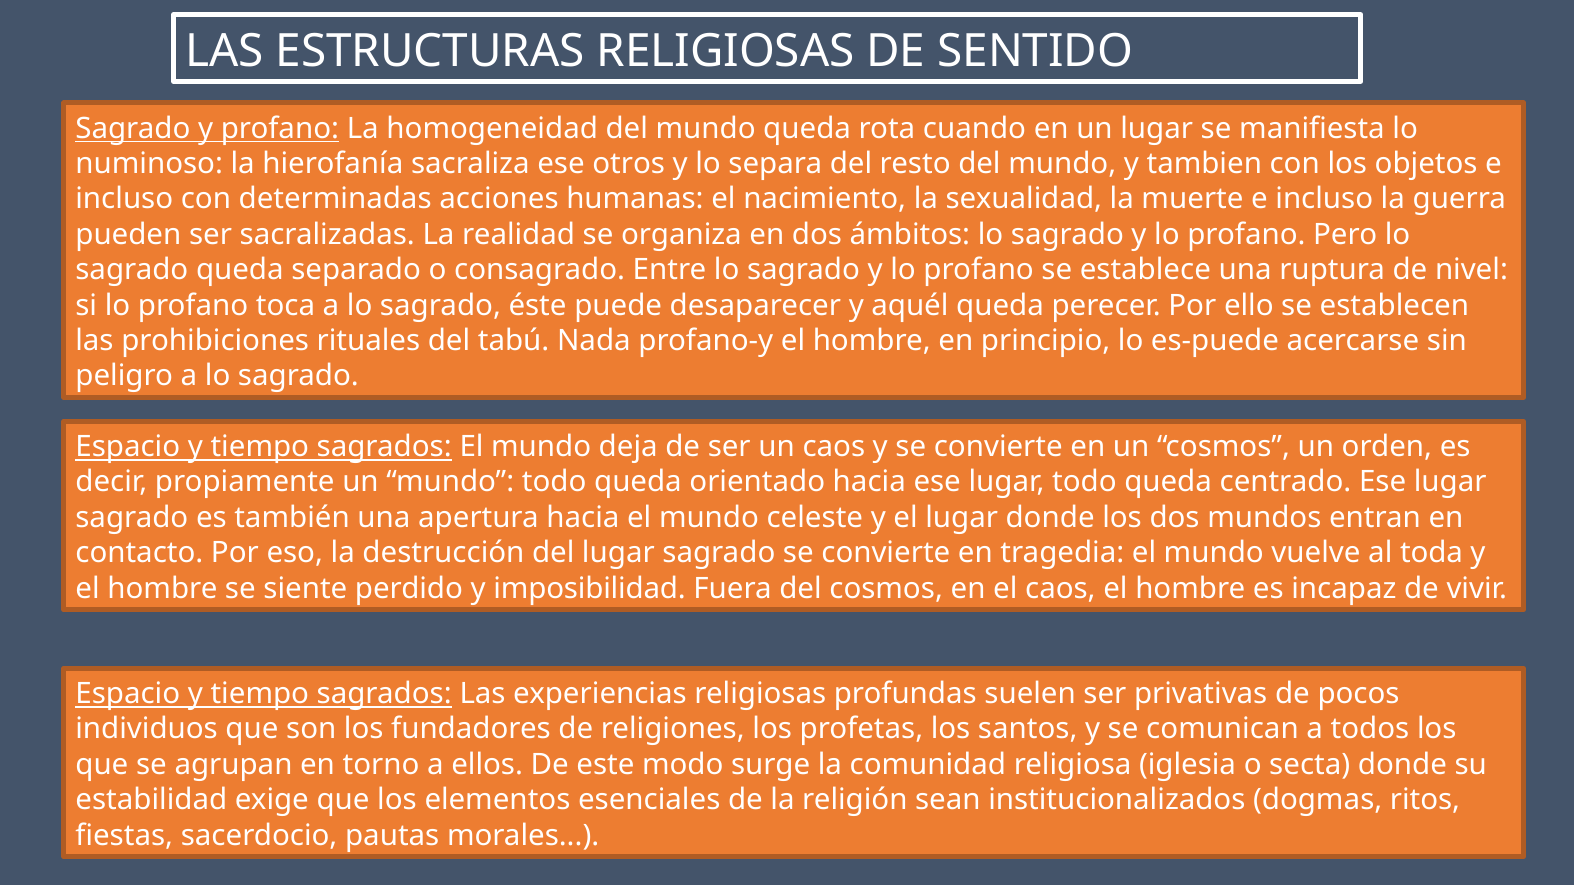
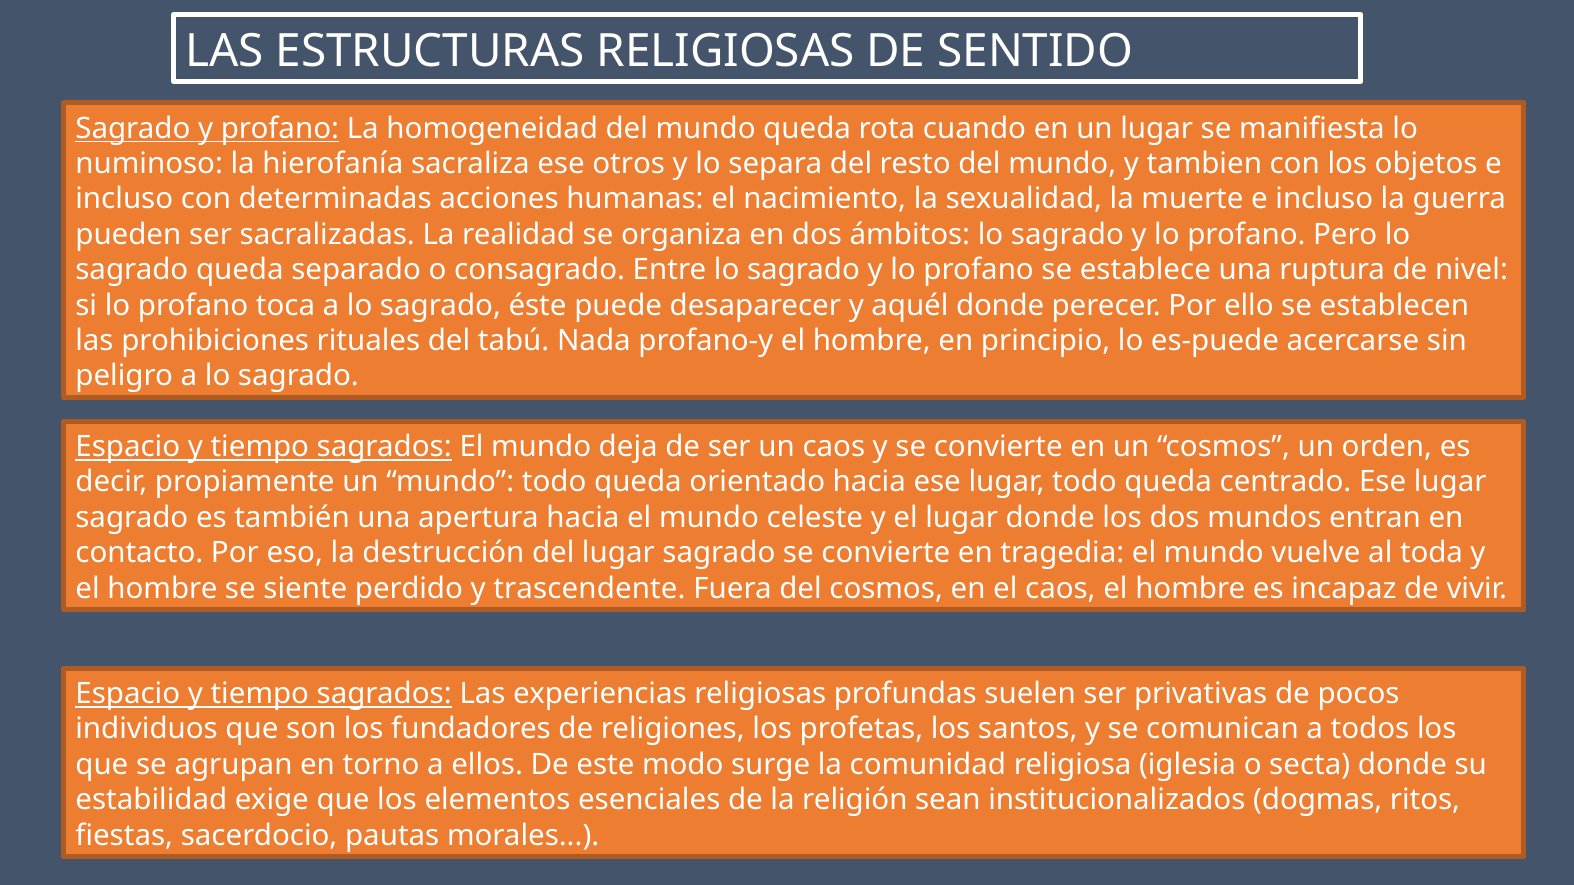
aquél queda: queda -> donde
imposibilidad: imposibilidad -> trascendente
